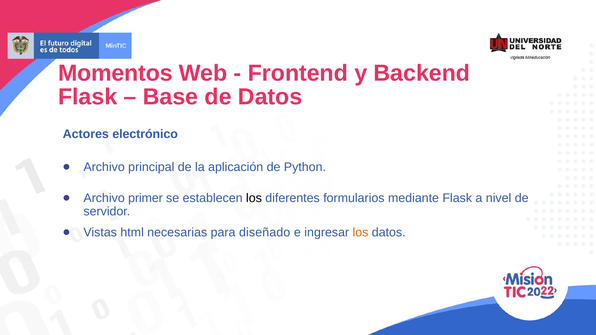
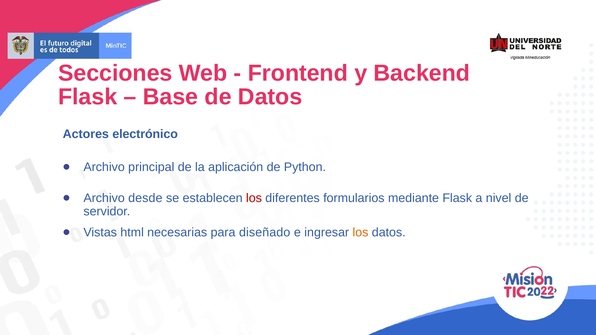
Momentos: Momentos -> Secciones
primer: primer -> desde
los at (254, 198) colour: black -> red
